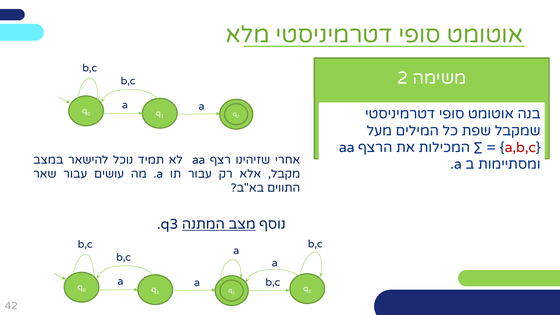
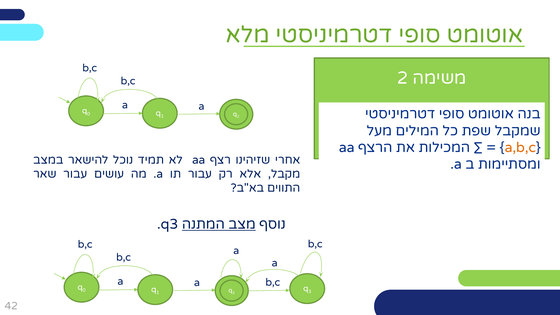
a,b,c colour: red -> orange
